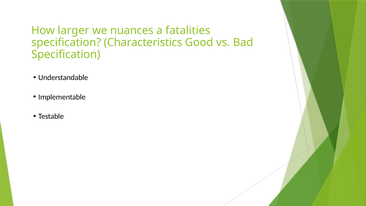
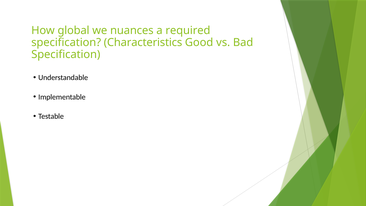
larger: larger -> global
fatalities: fatalities -> required
